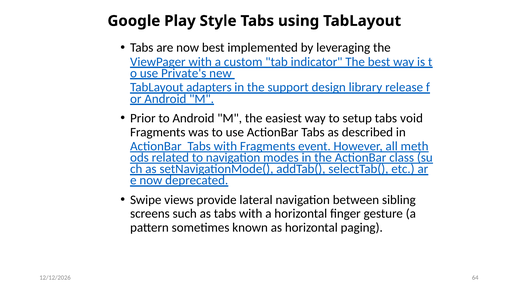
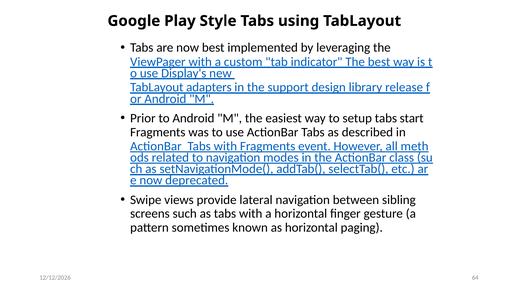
Private's: Private's -> Display's
void: void -> start
